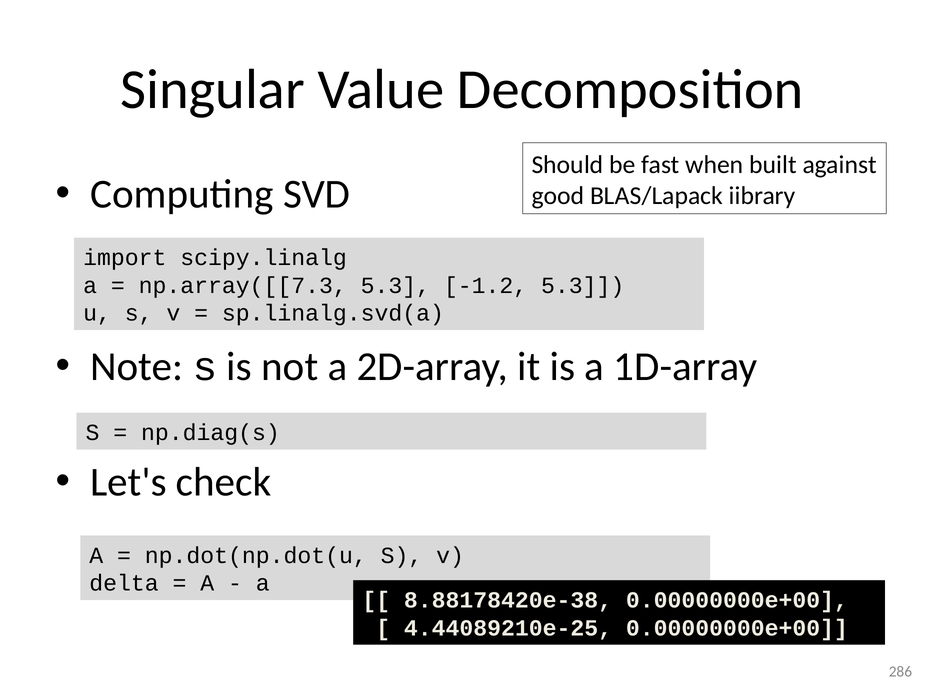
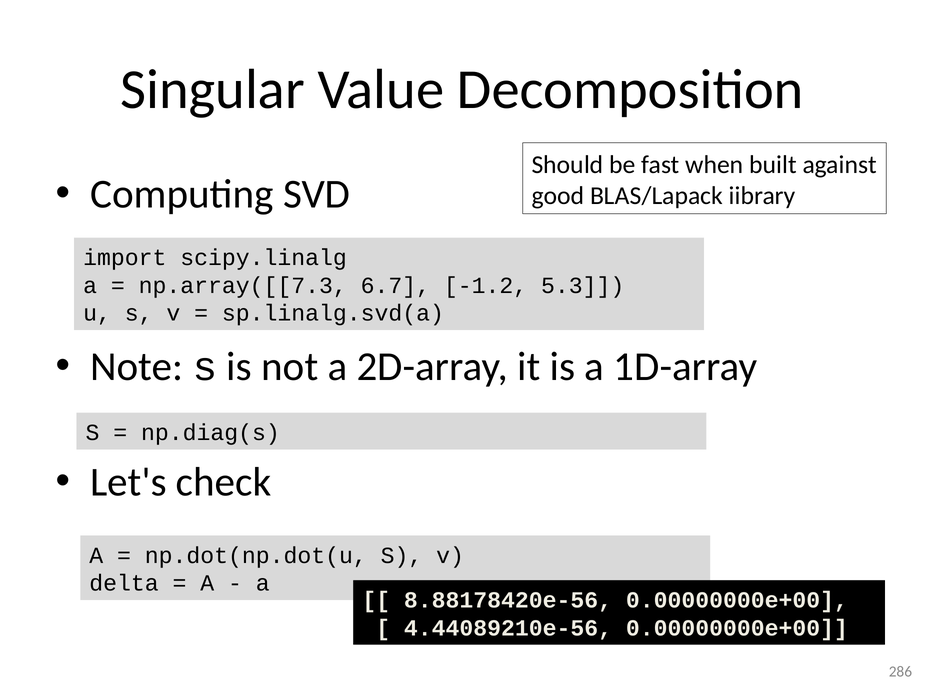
np.array([[7.3 5.3: 5.3 -> 6.7
8.88178420e-38: 8.88178420e-38 -> 8.88178420e-56
4.44089210e-25: 4.44089210e-25 -> 4.44089210e-56
